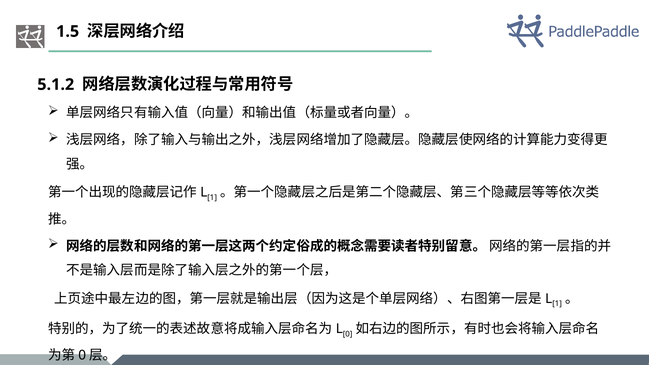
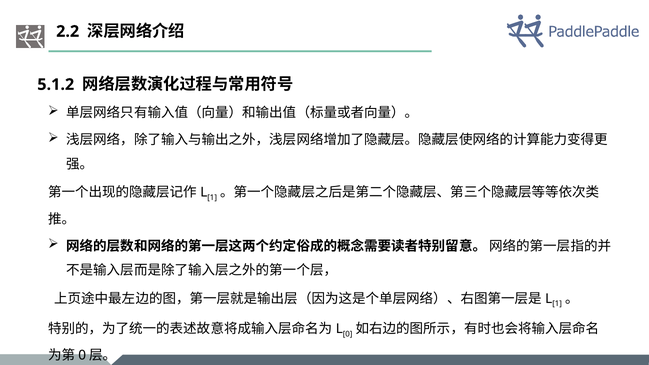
1.5: 1.5 -> 2.2
